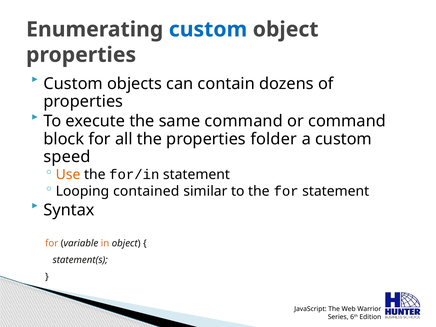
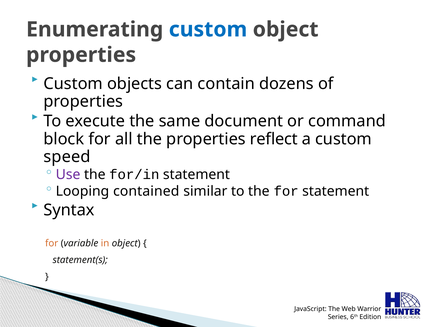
same command: command -> document
folder: folder -> reflect
Use colour: orange -> purple
